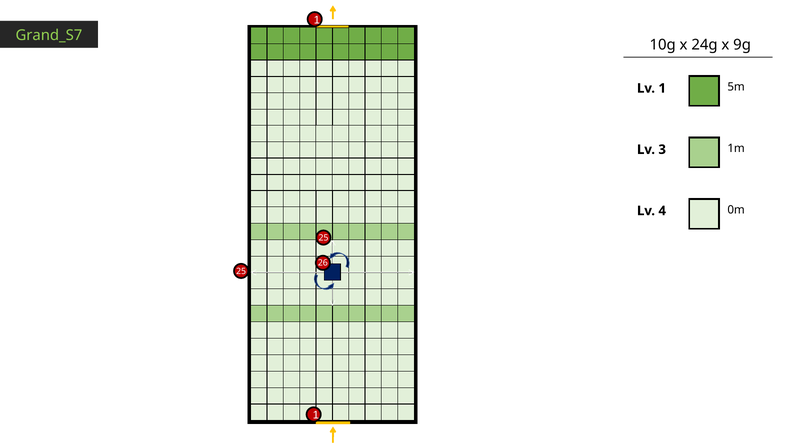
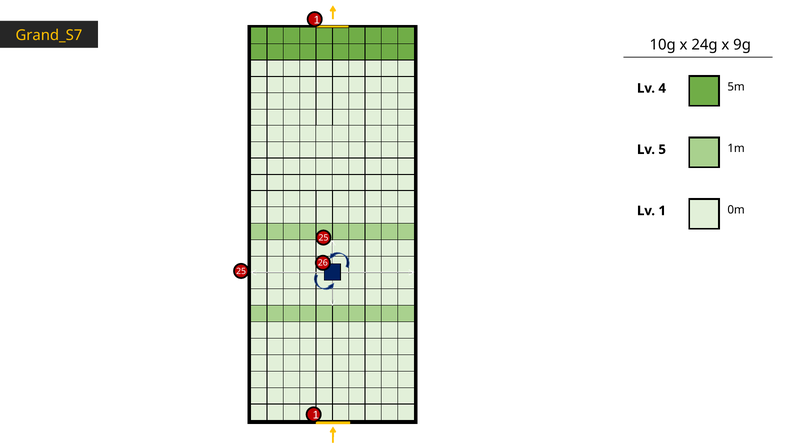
Grand_S7 colour: light green -> yellow
Lv 1: 1 -> 4
3: 3 -> 5
Lv 4: 4 -> 1
